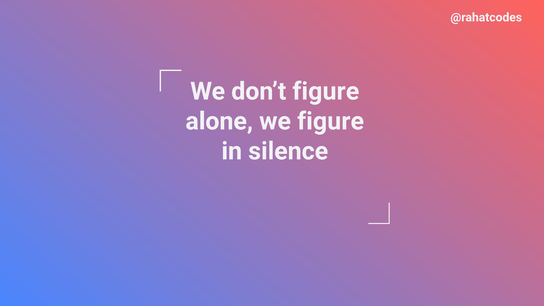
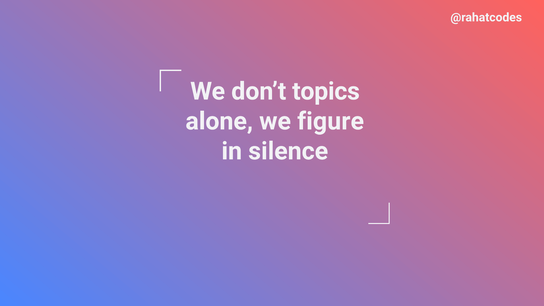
don’t figure: figure -> topics
